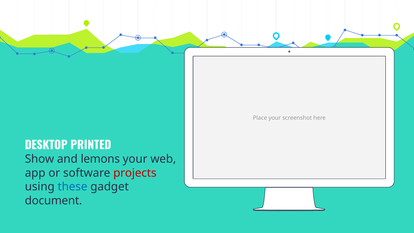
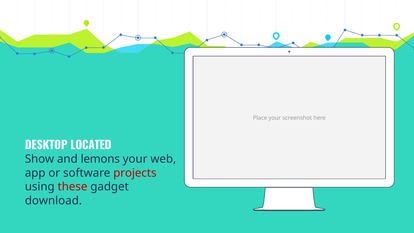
PRINTED: PRINTED -> LOCATED
these colour: blue -> red
document: document -> download
